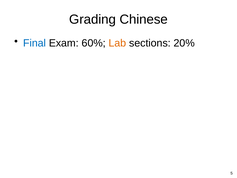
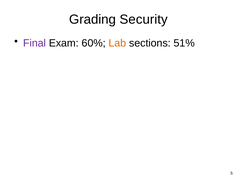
Chinese: Chinese -> Security
Final colour: blue -> purple
20%: 20% -> 51%
